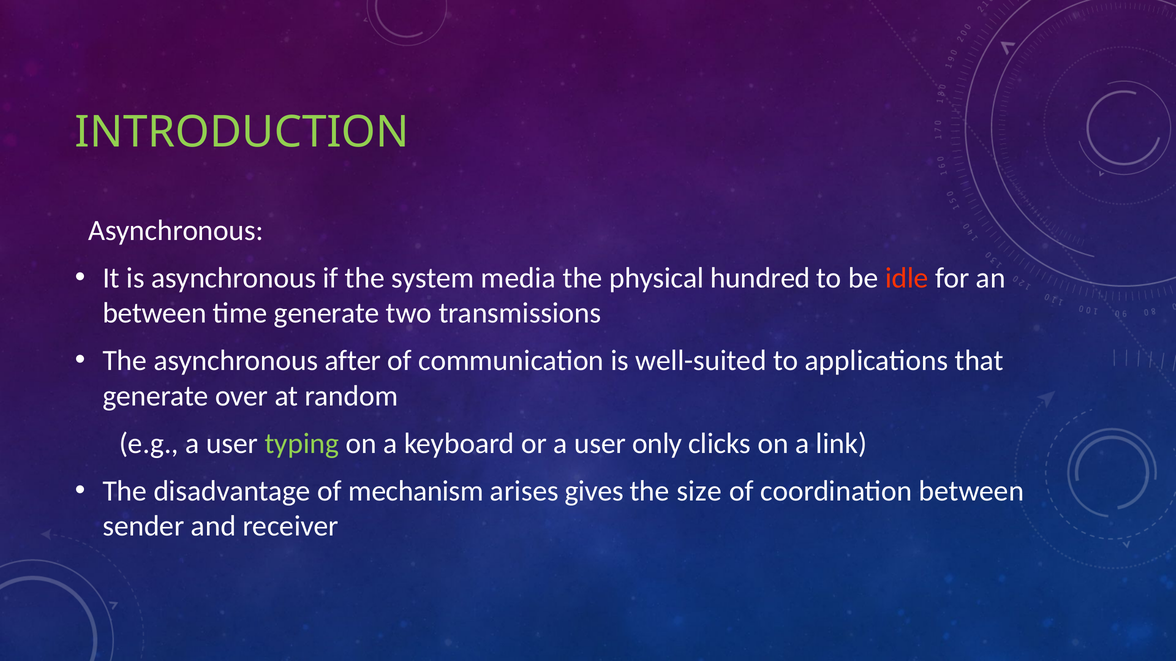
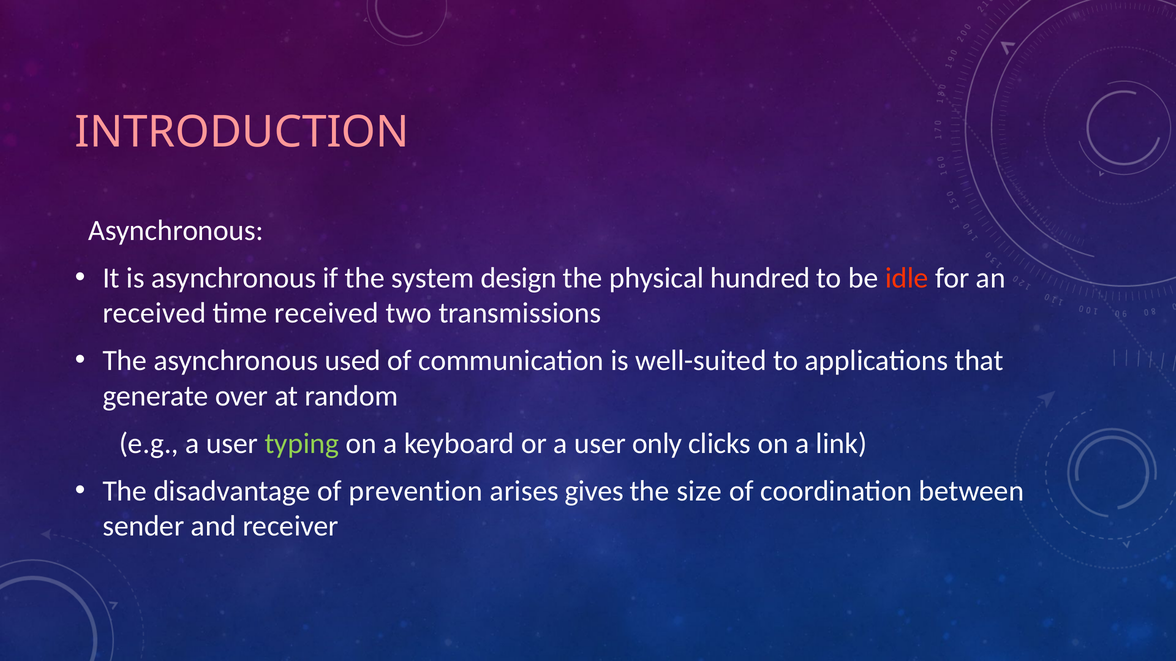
INTRODUCTION colour: light green -> pink
media: media -> design
between at (155, 314): between -> received
time generate: generate -> received
after: after -> used
mechanism: mechanism -> prevention
